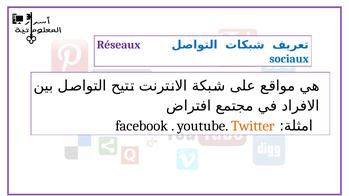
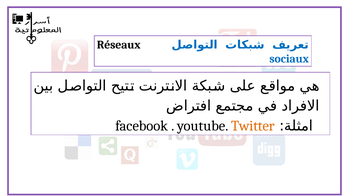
Réseaux colour: purple -> black
